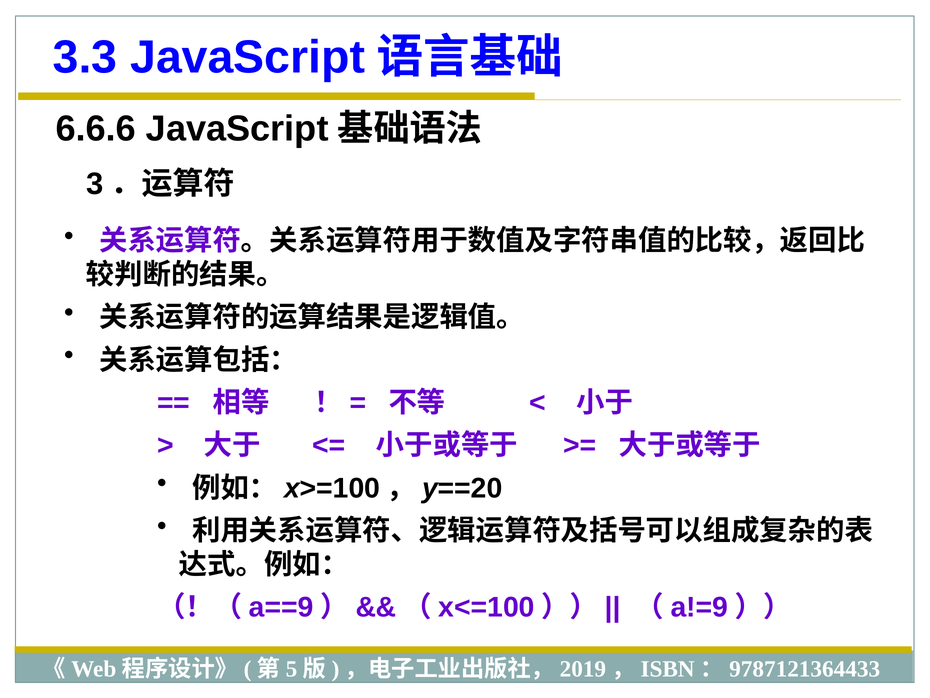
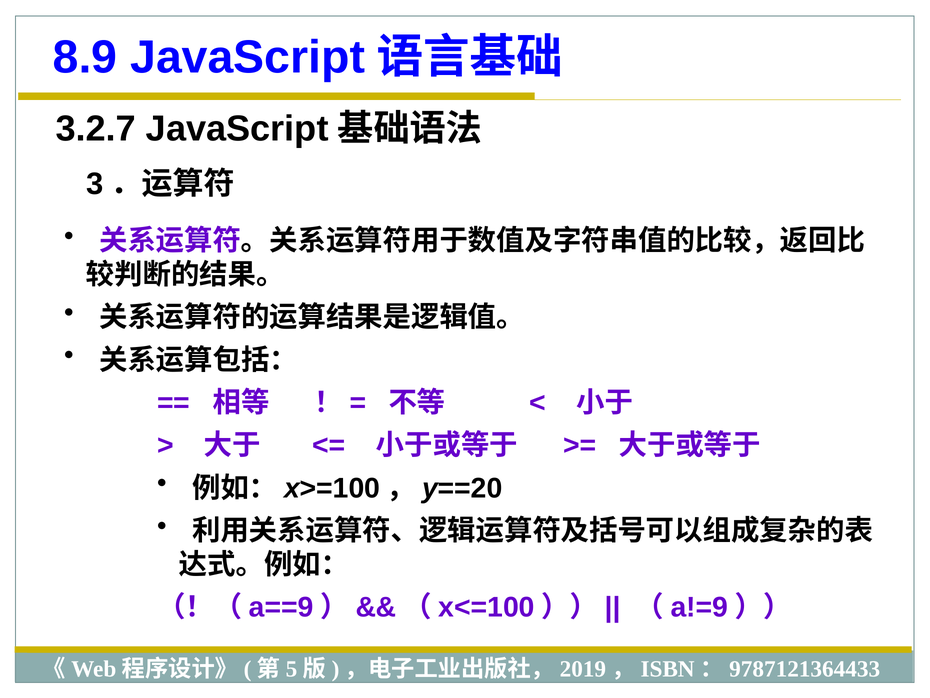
3.3: 3.3 -> 8.9
6.6.6: 6.6.6 -> 3.2.7
